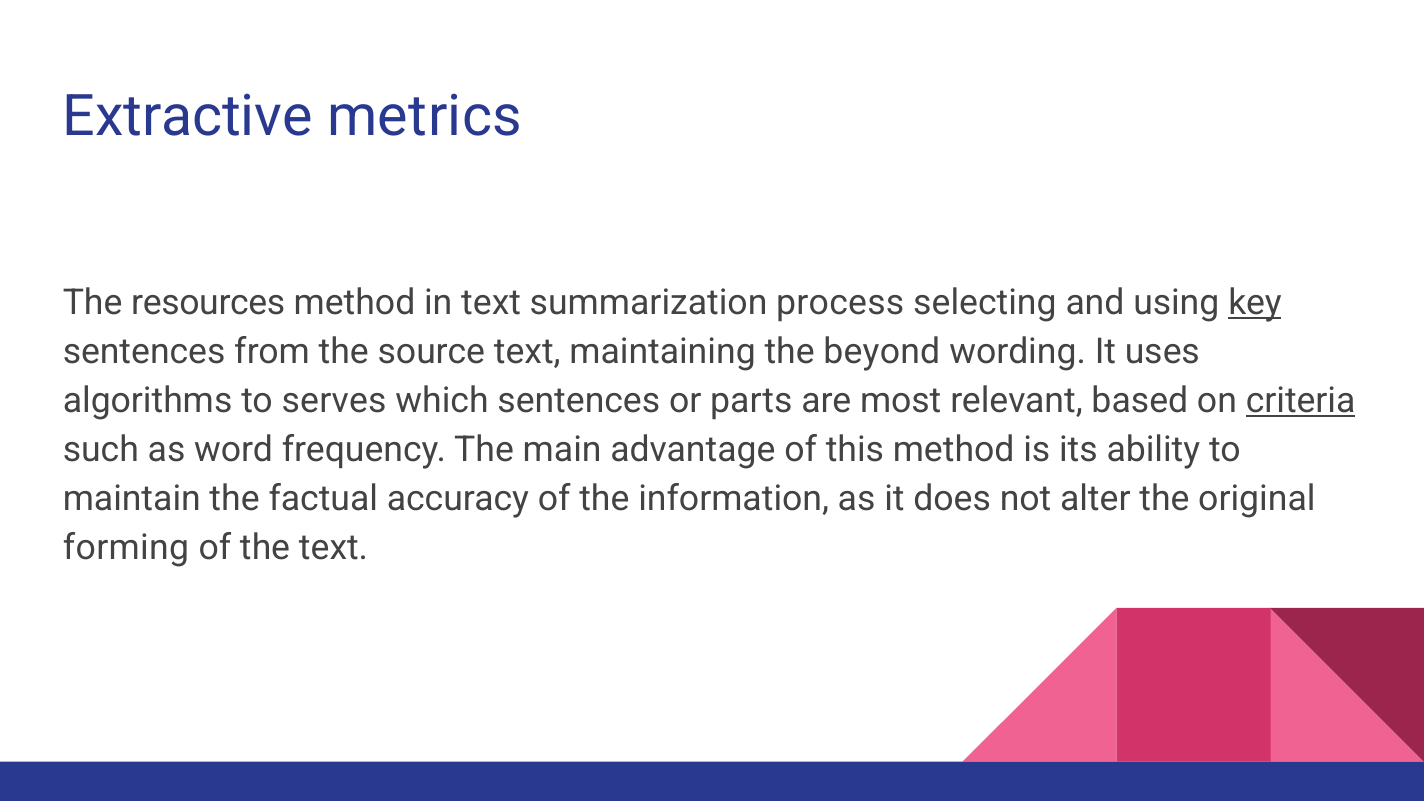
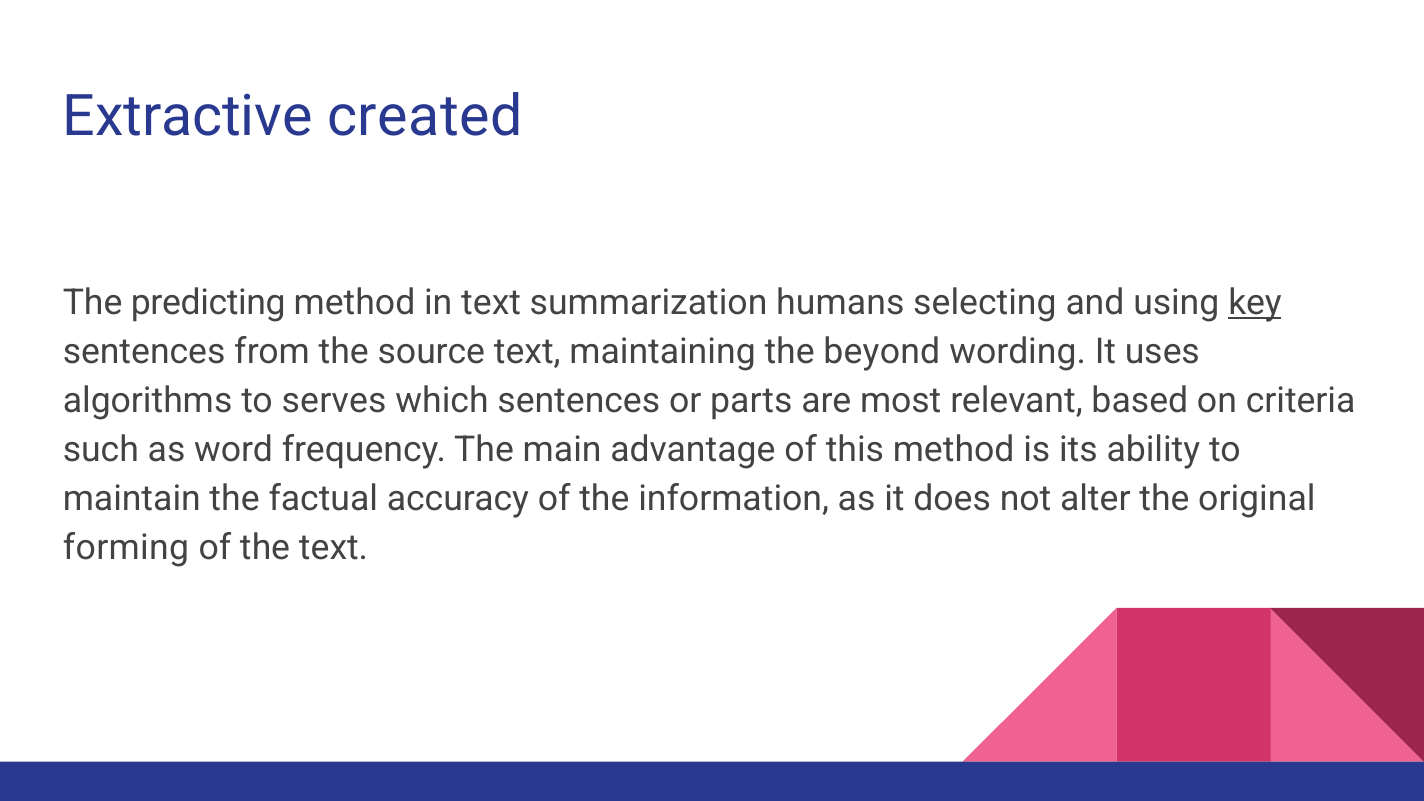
metrics: metrics -> created
resources: resources -> predicting
process: process -> humans
criteria underline: present -> none
